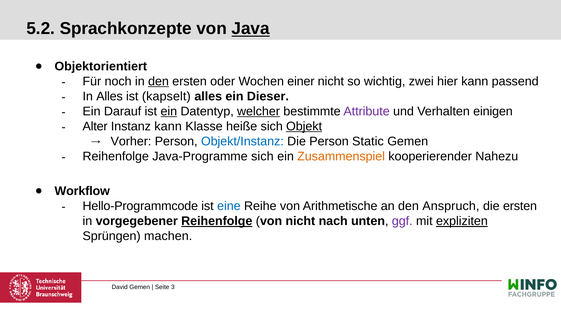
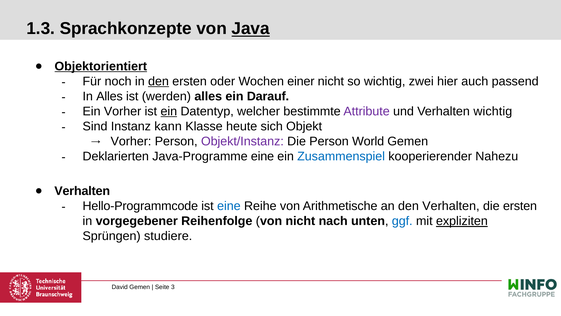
5.2: 5.2 -> 1.3
Objektorientiert underline: none -> present
hier kann: kann -> auch
kapselt: kapselt -> werden
Dieser: Dieser -> Darauf
Ein Darauf: Darauf -> Vorher
welcher underline: present -> none
Verhalten einigen: einigen -> wichtig
Alter: Alter -> Sind
heiße: heiße -> heute
Objekt underline: present -> none
Objekt/Instanz colour: blue -> purple
Static: Static -> World
Reihenfolge at (116, 156): Reihenfolge -> Deklarierten
Java-Programme sich: sich -> eine
Zusammenspiel colour: orange -> blue
Workflow at (82, 191): Workflow -> Verhalten
den Anspruch: Anspruch -> Verhalten
Reihenfolge at (217, 221) underline: present -> none
ggf colour: purple -> blue
machen: machen -> studiere
